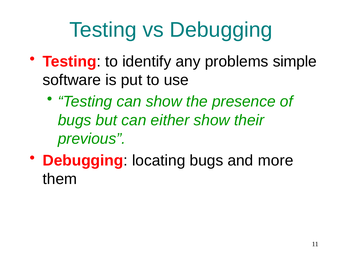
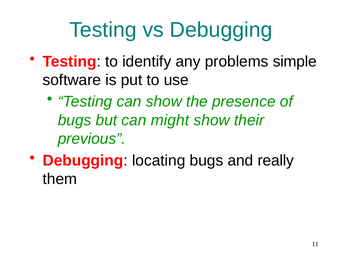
either: either -> might
more: more -> really
